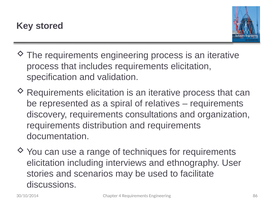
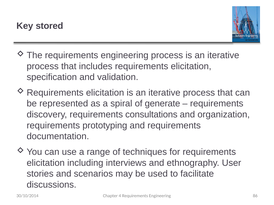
relatives: relatives -> generate
distribution: distribution -> prototyping
